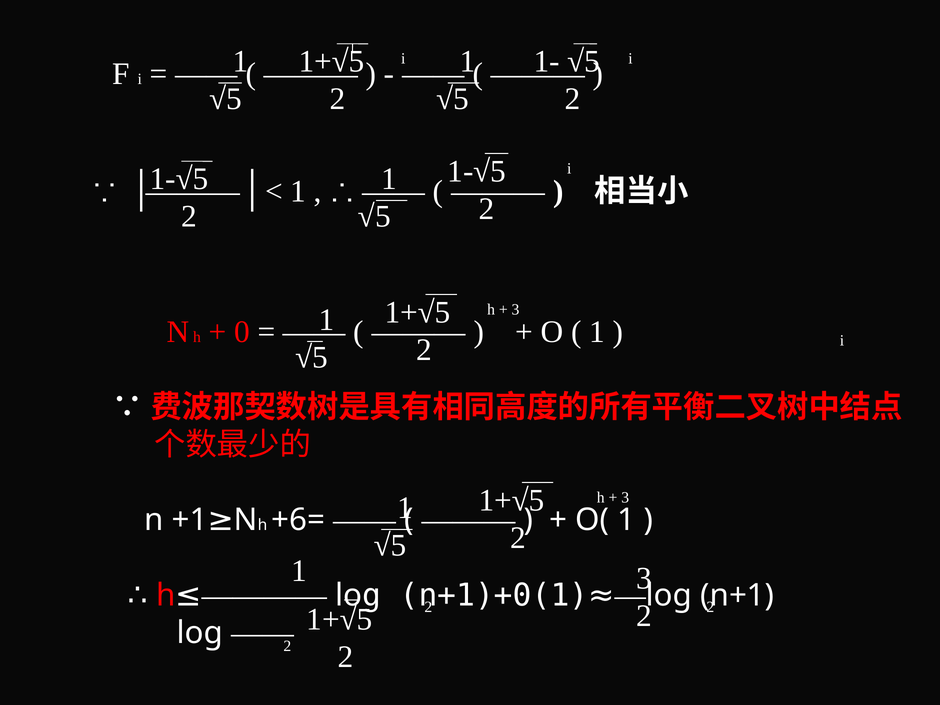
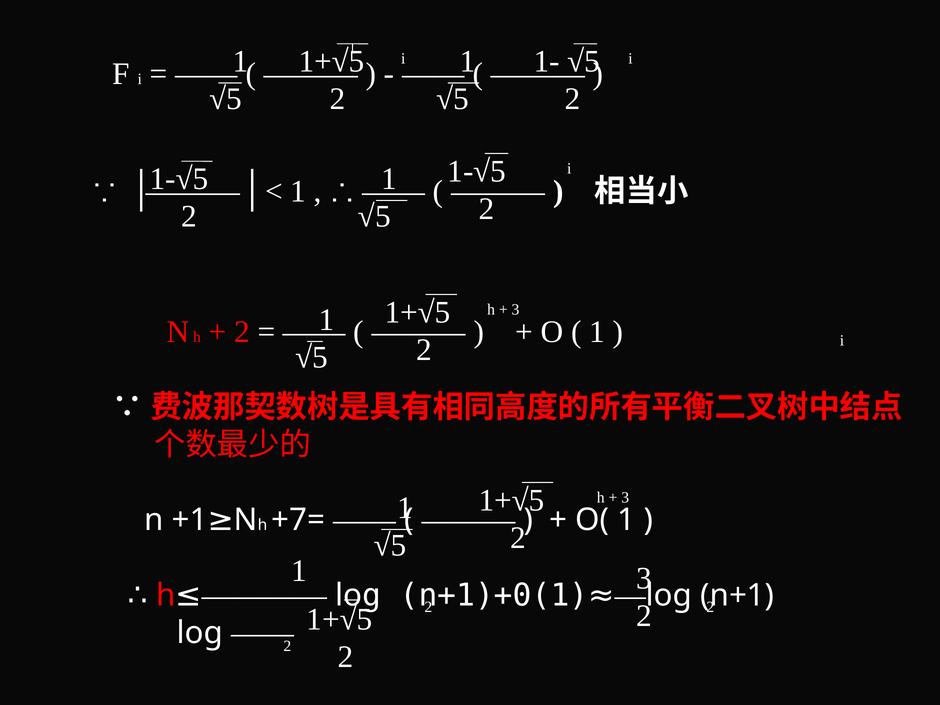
0 at (242, 332): 0 -> 2
+6=: +6= -> +7=
